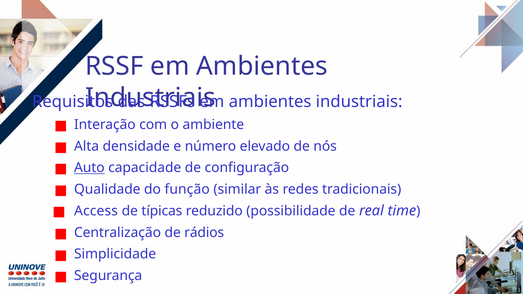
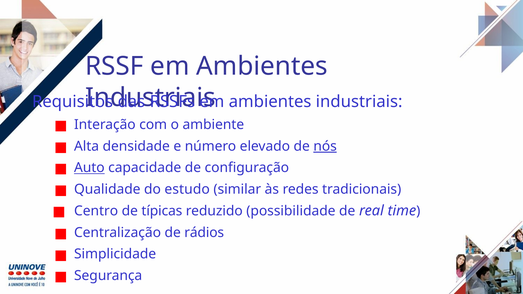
nós underline: none -> present
função: função -> estudo
Access: Access -> Centro
